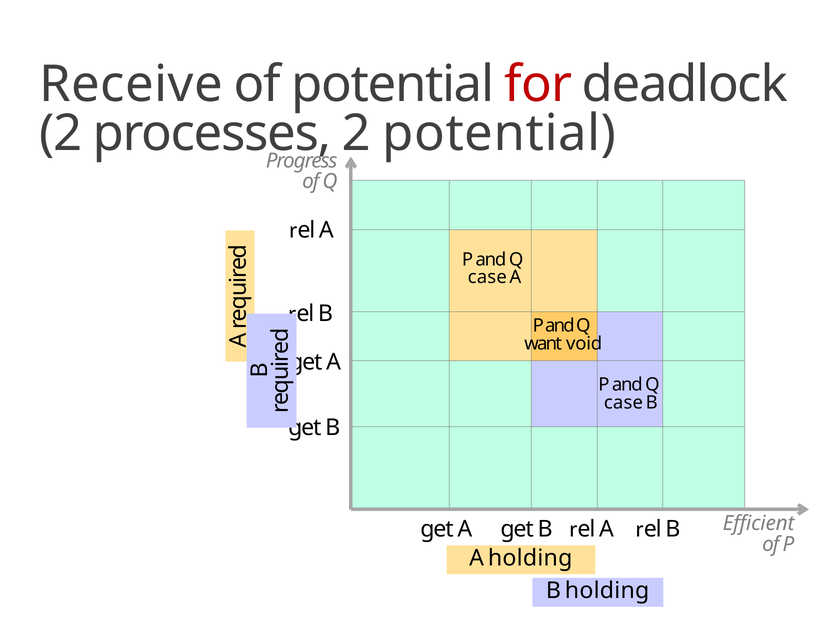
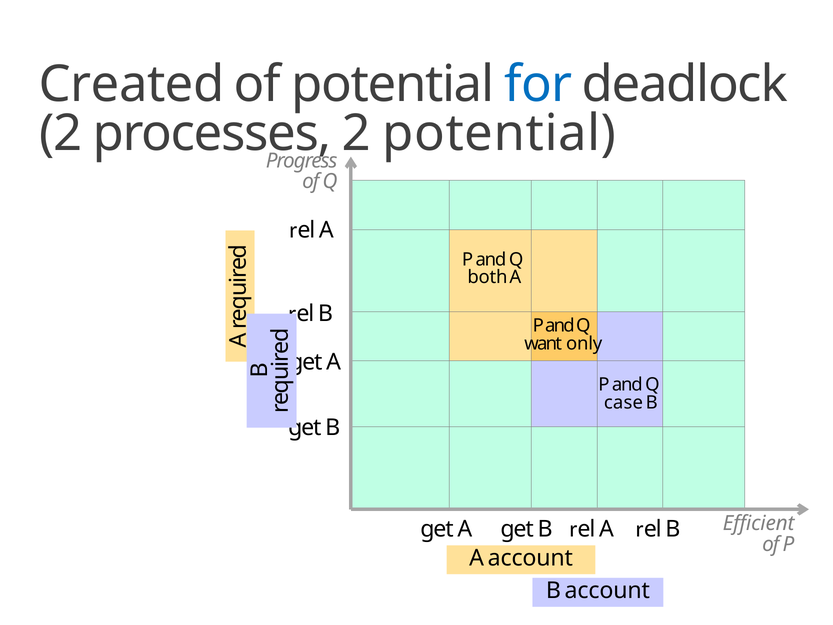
Receive: Receive -> Created
for colour: red -> blue
case at (487, 277): case -> both
void: void -> only
A holding: holding -> account
B holding: holding -> account
